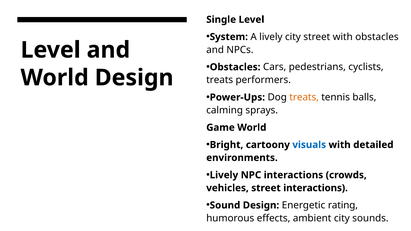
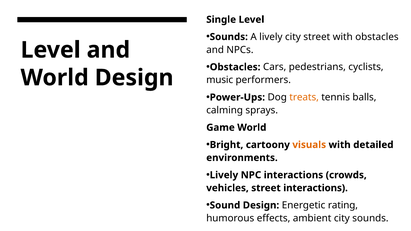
System at (229, 37): System -> Sounds
treats at (220, 80): treats -> music
visuals colour: blue -> orange
